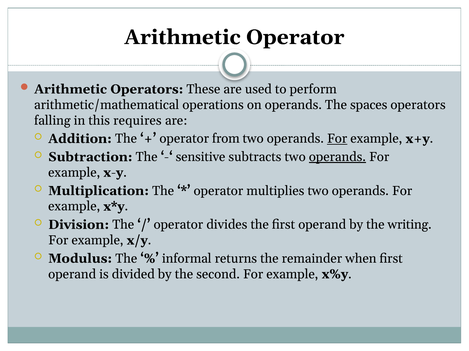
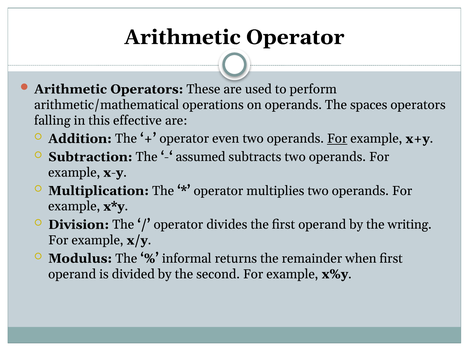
requires: requires -> effective
from: from -> even
sensitive: sensitive -> assumed
operands at (337, 157) underline: present -> none
